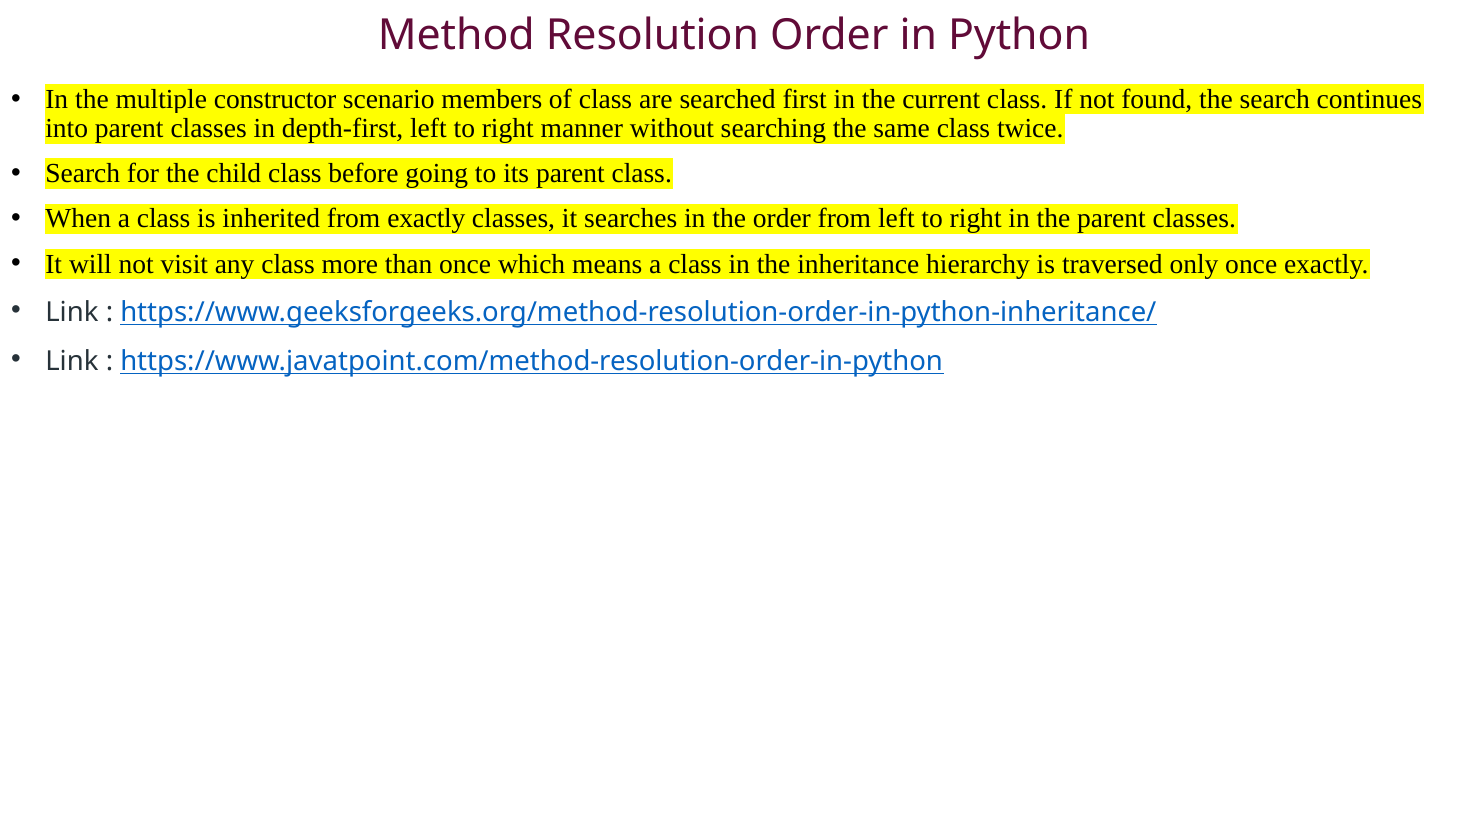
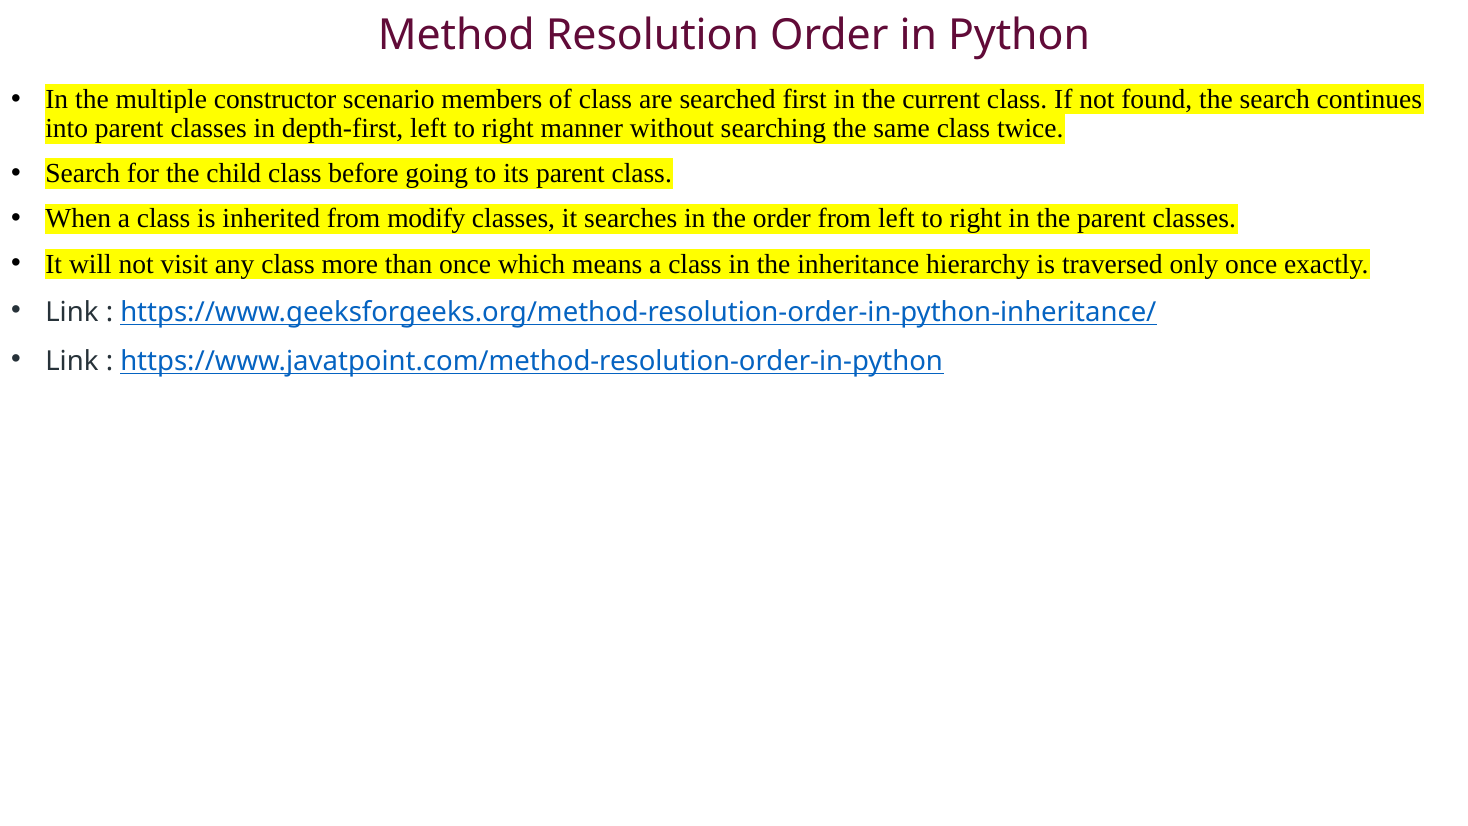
from exactly: exactly -> modify
